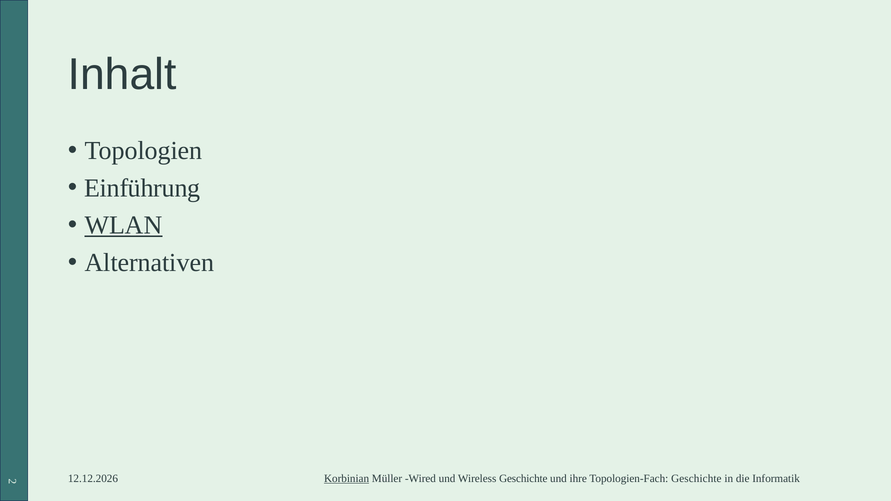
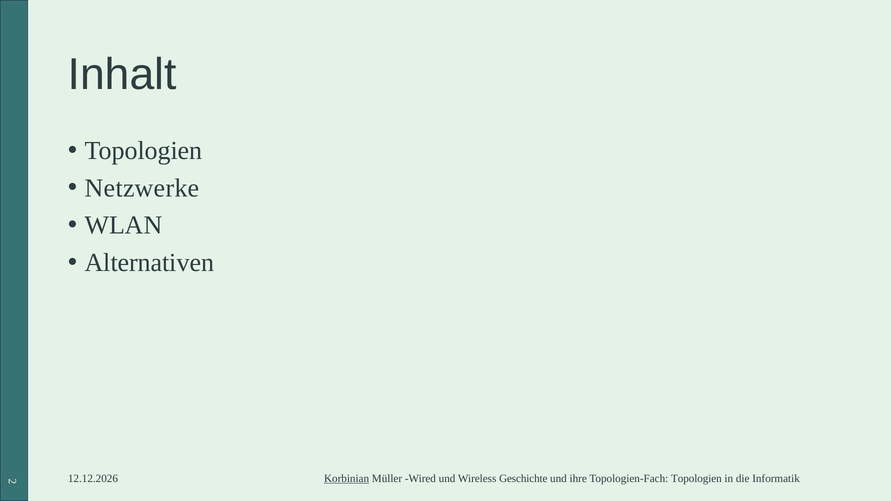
Einführung: Einführung -> Netzwerke
WLAN underline: present -> none
Topologien-Fach Geschichte: Geschichte -> Topologien
